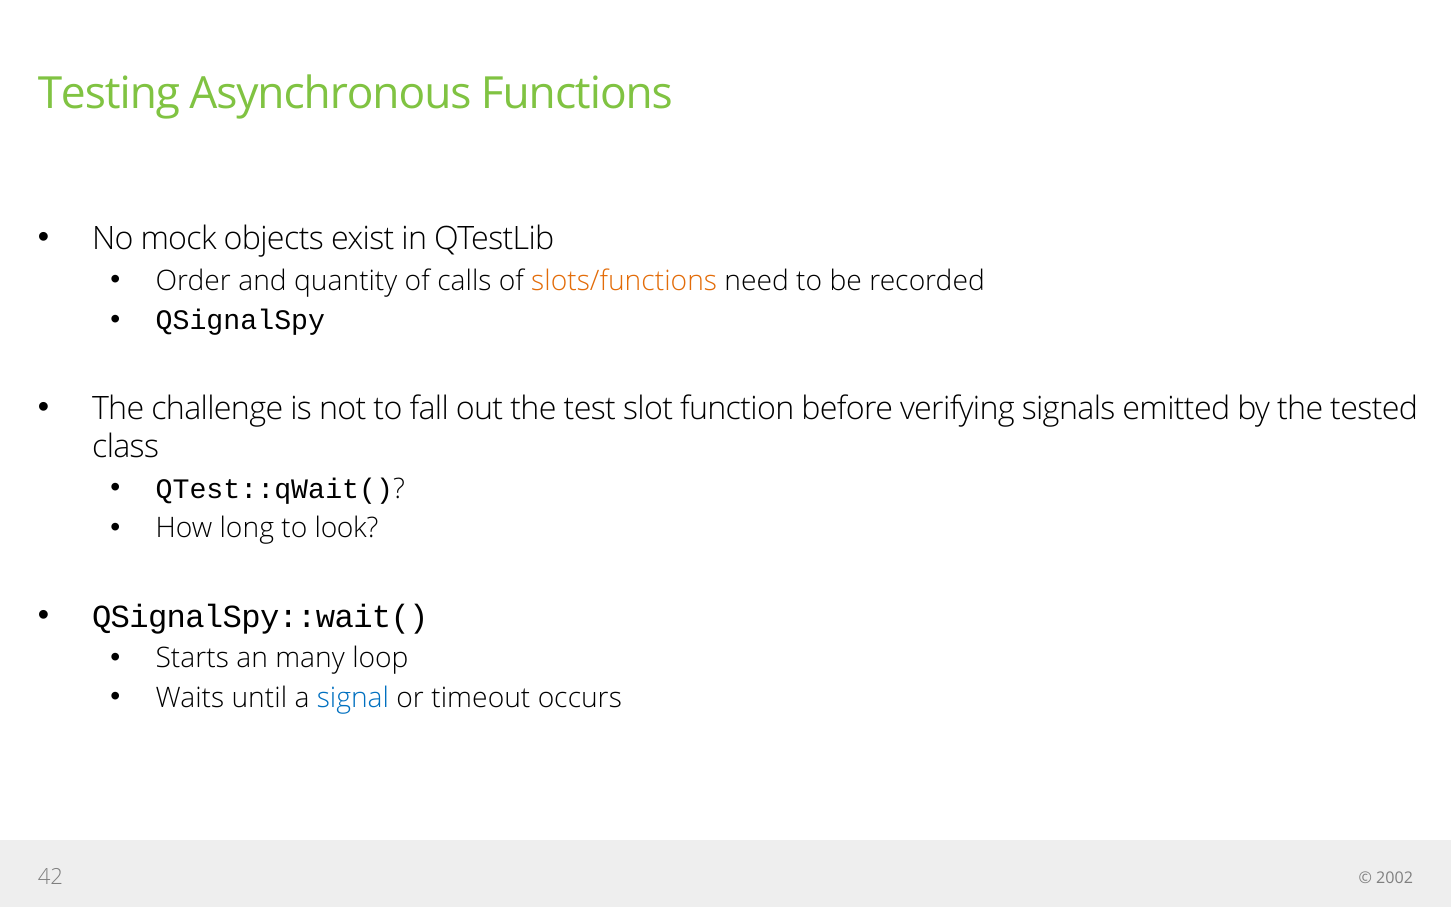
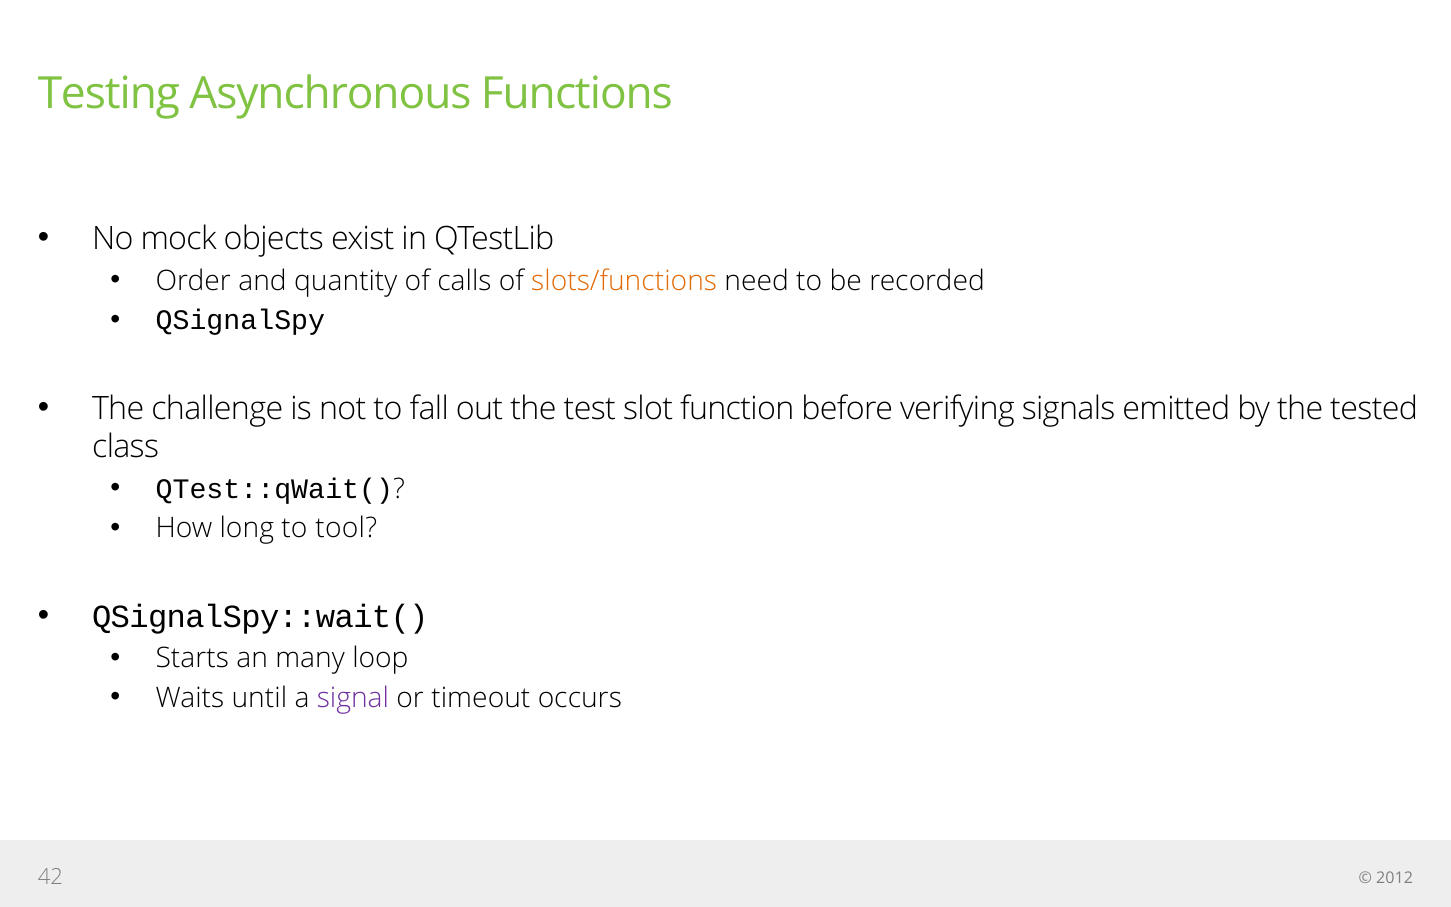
look: look -> tool
signal colour: blue -> purple
2002: 2002 -> 2012
